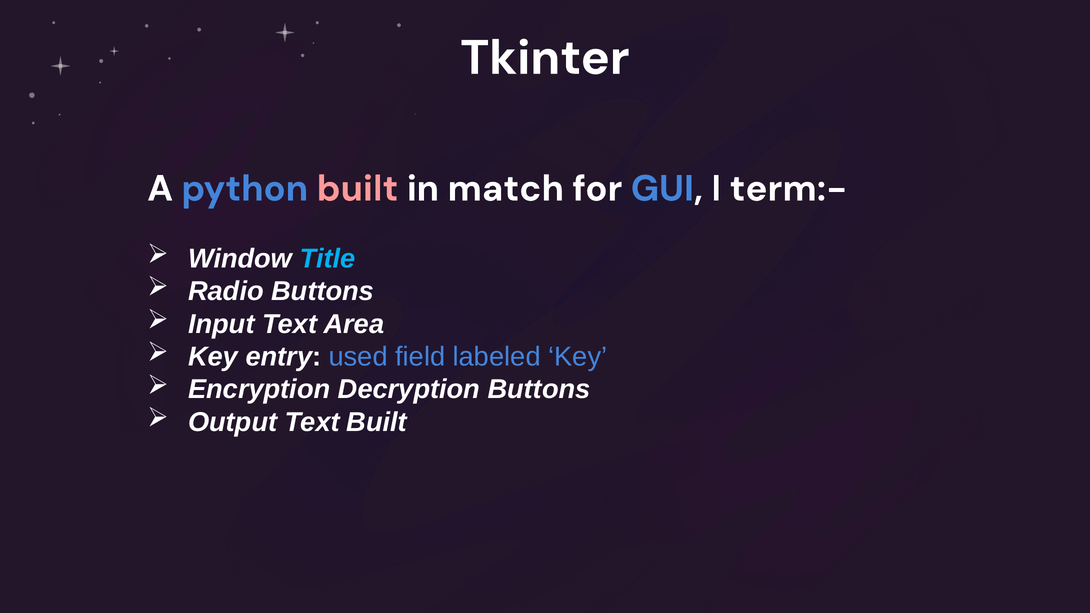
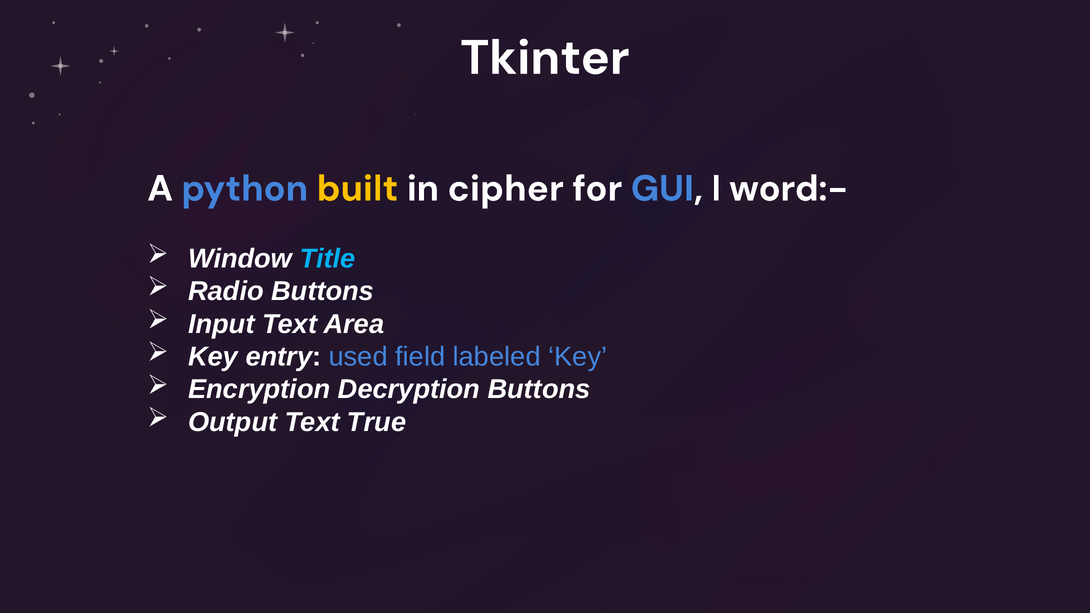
built at (358, 189) colour: pink -> yellow
match: match -> cipher
term:-: term:- -> word:-
Text Built: Built -> True
